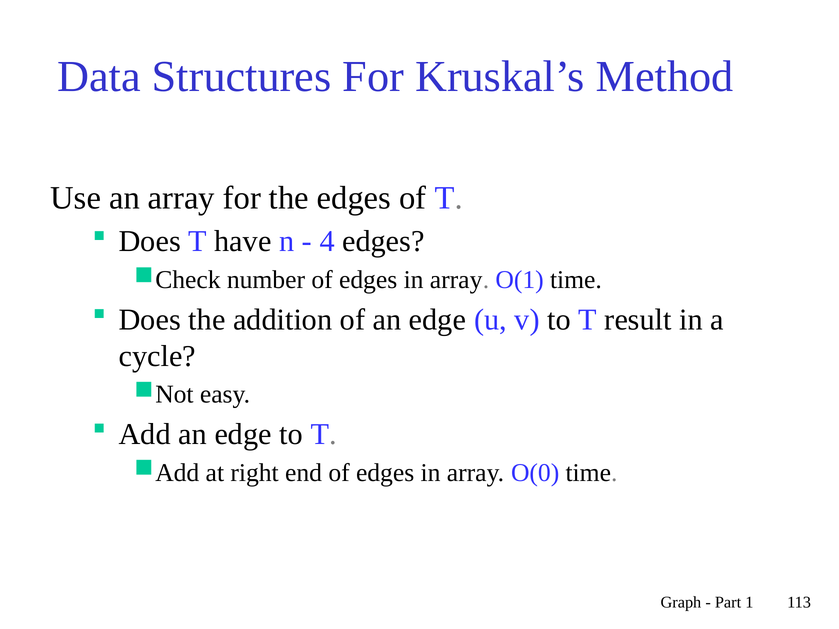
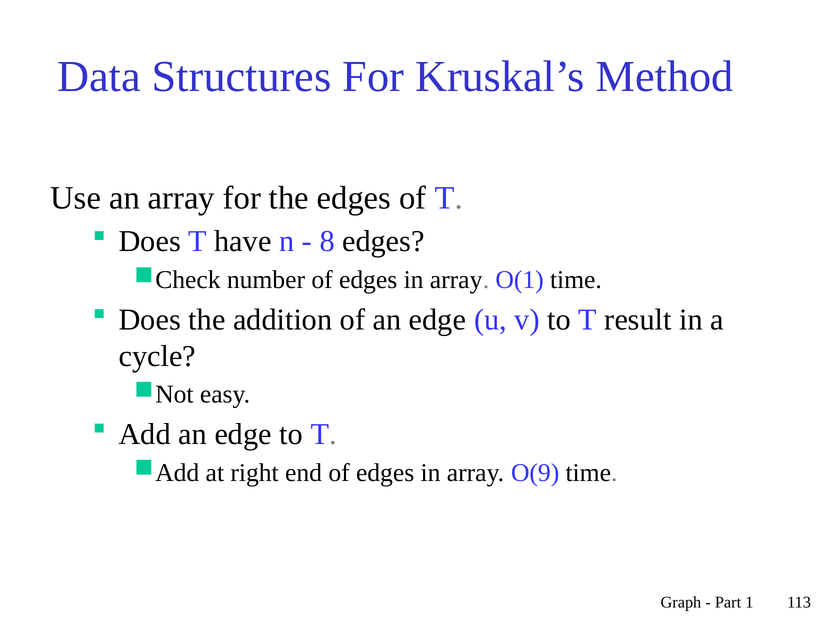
4: 4 -> 8
O(0: O(0 -> O(9
